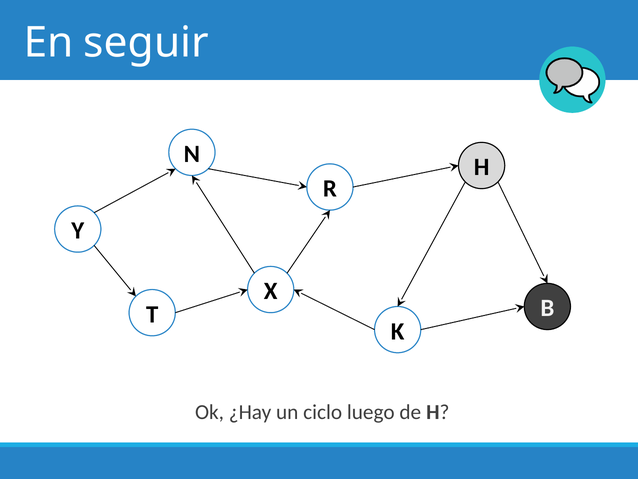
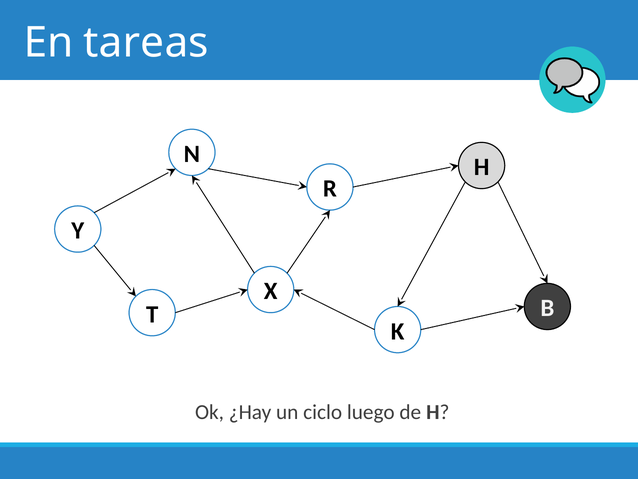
seguir: seguir -> tareas
